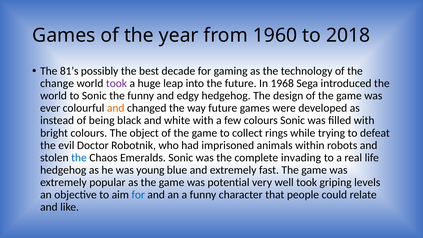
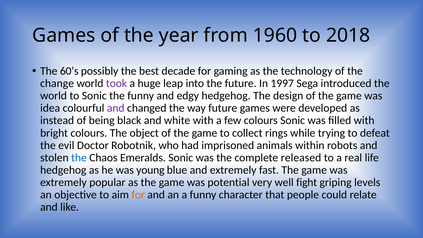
81’s: 81’s -> 60’s
1968: 1968 -> 1997
ever: ever -> idea
and at (116, 108) colour: orange -> purple
invading: invading -> released
well took: took -> fight
for at (138, 195) colour: blue -> orange
